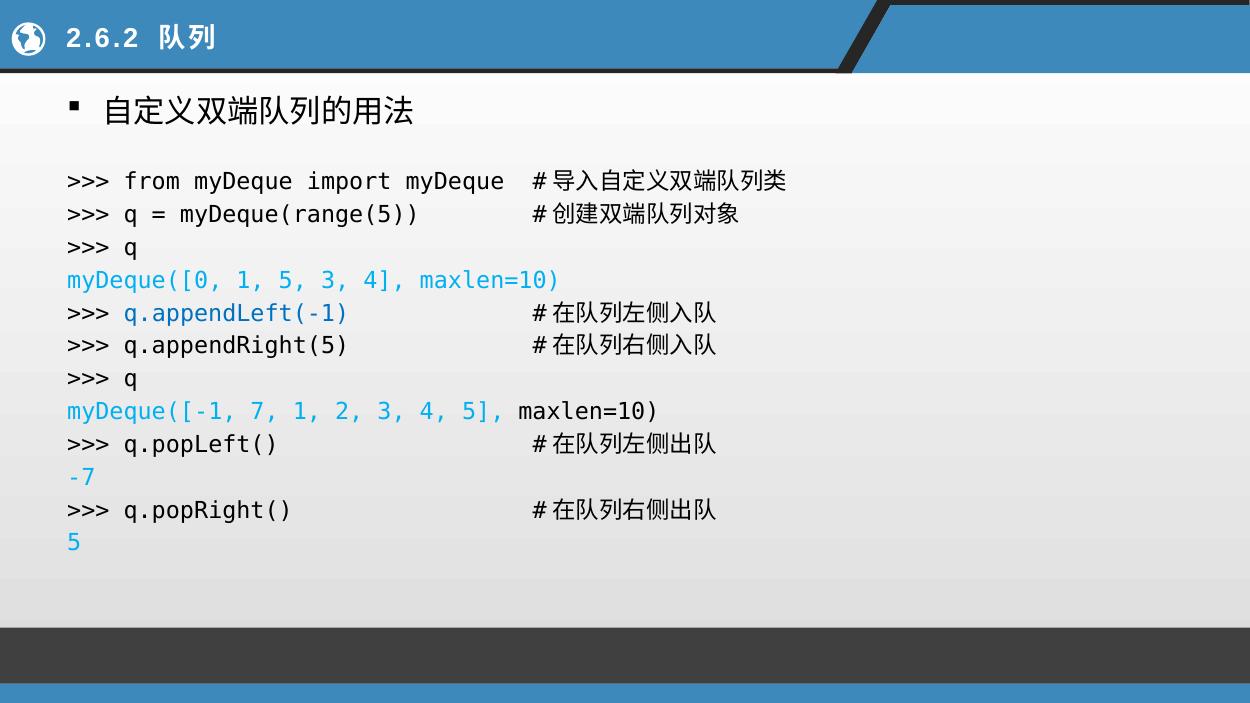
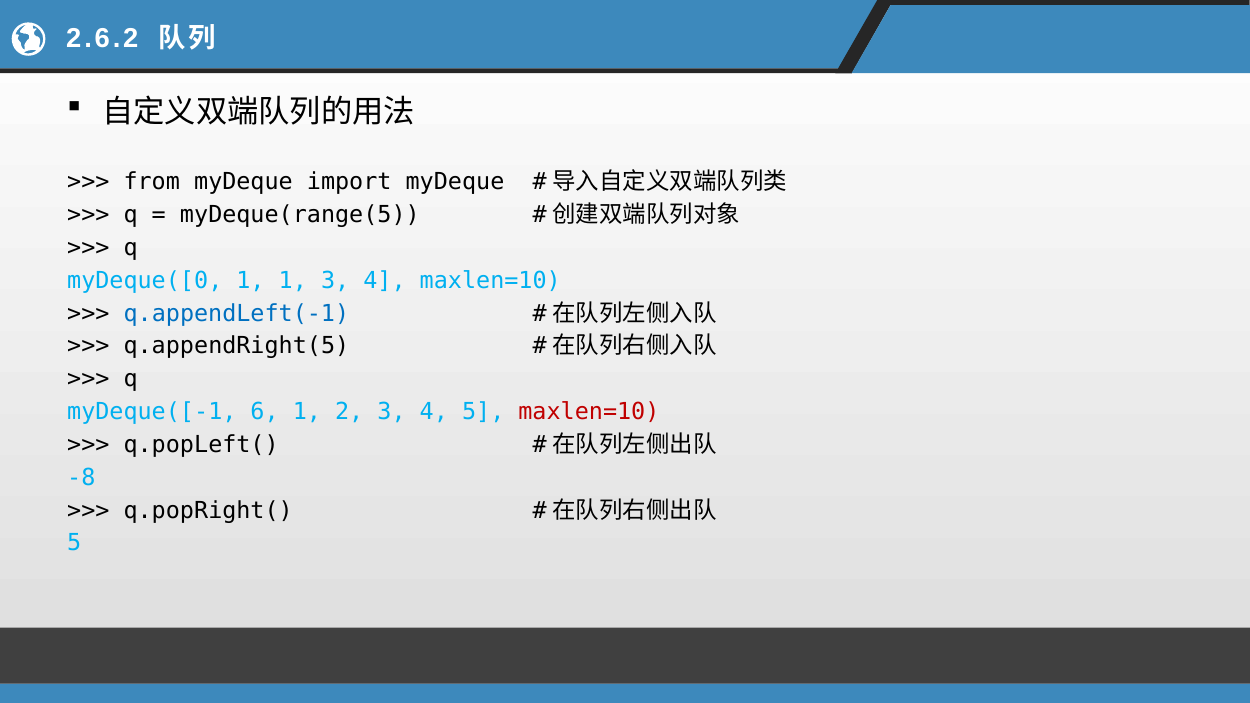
1 5: 5 -> 1
7: 7 -> 6
maxlen=10 at (589, 412) colour: black -> red
-7: -7 -> -8
